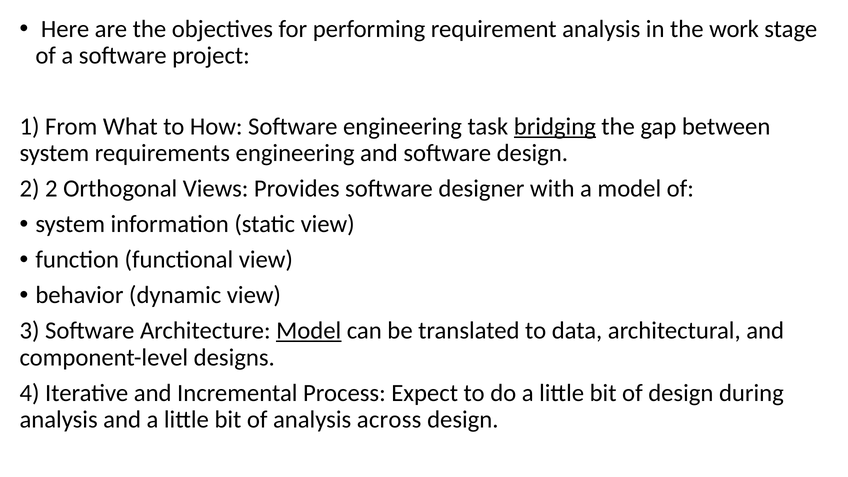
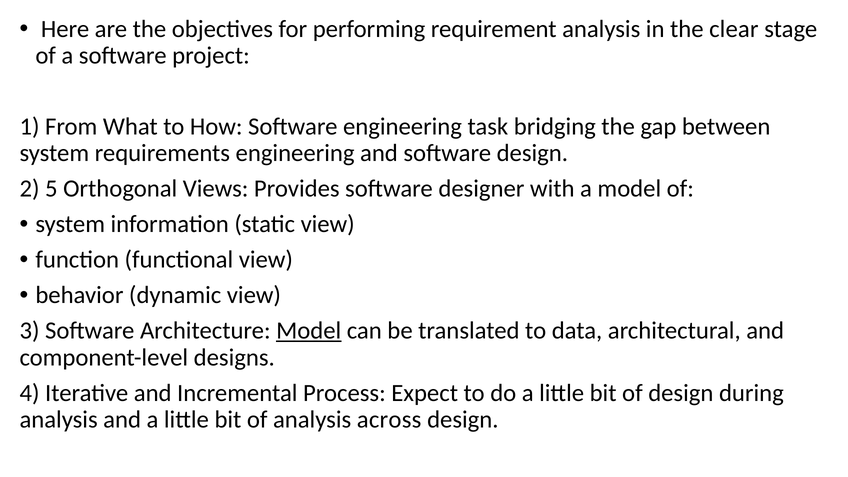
work: work -> clear
bridging underline: present -> none
2 2: 2 -> 5
